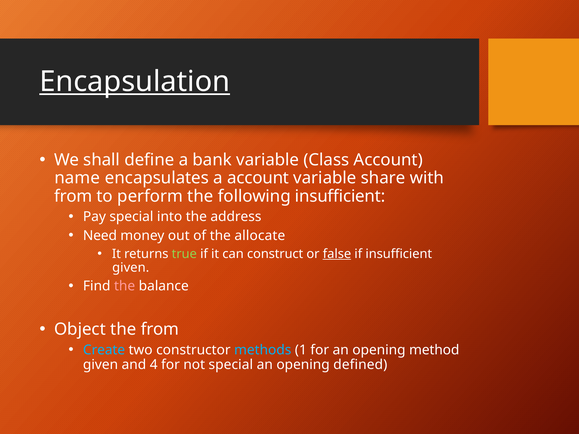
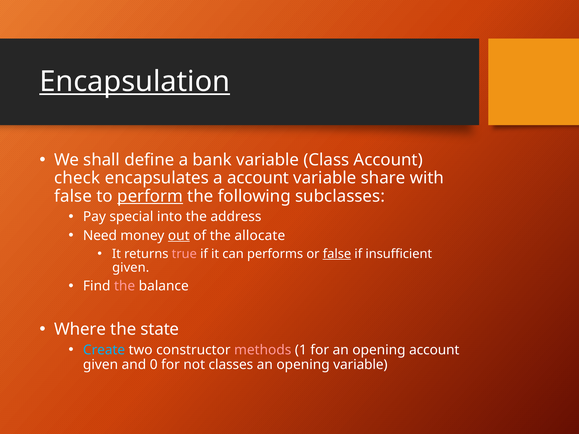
name: name -> check
from at (73, 196): from -> false
perform underline: none -> present
following insufficient: insufficient -> subclasses
out underline: none -> present
true colour: light green -> pink
construct: construct -> performs
Object: Object -> Where
the from: from -> state
methods colour: light blue -> pink
opening method: method -> account
4: 4 -> 0
not special: special -> classes
opening defined: defined -> variable
